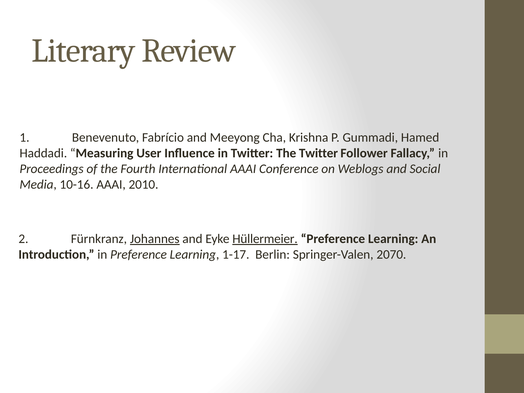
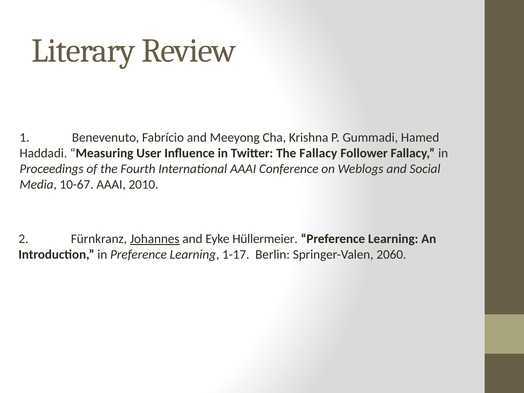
The Twitter: Twitter -> Fallacy
10-16: 10-16 -> 10-67
Hüllermeier underline: present -> none
2070: 2070 -> 2060
